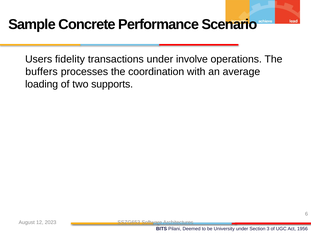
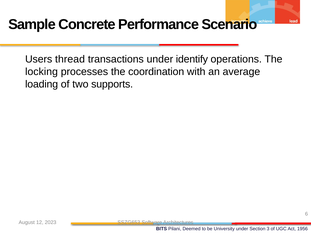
fidelity: fidelity -> thread
involve: involve -> identify
buffers: buffers -> locking
